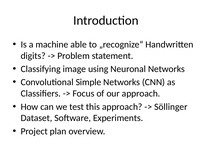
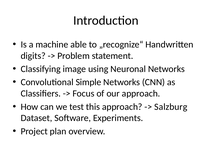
Söllinger: Söllinger -> Salzburg
